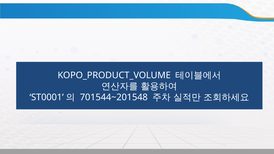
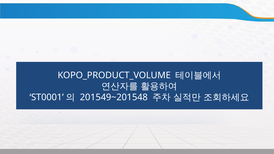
701544~201548: 701544~201548 -> 201549~201548
